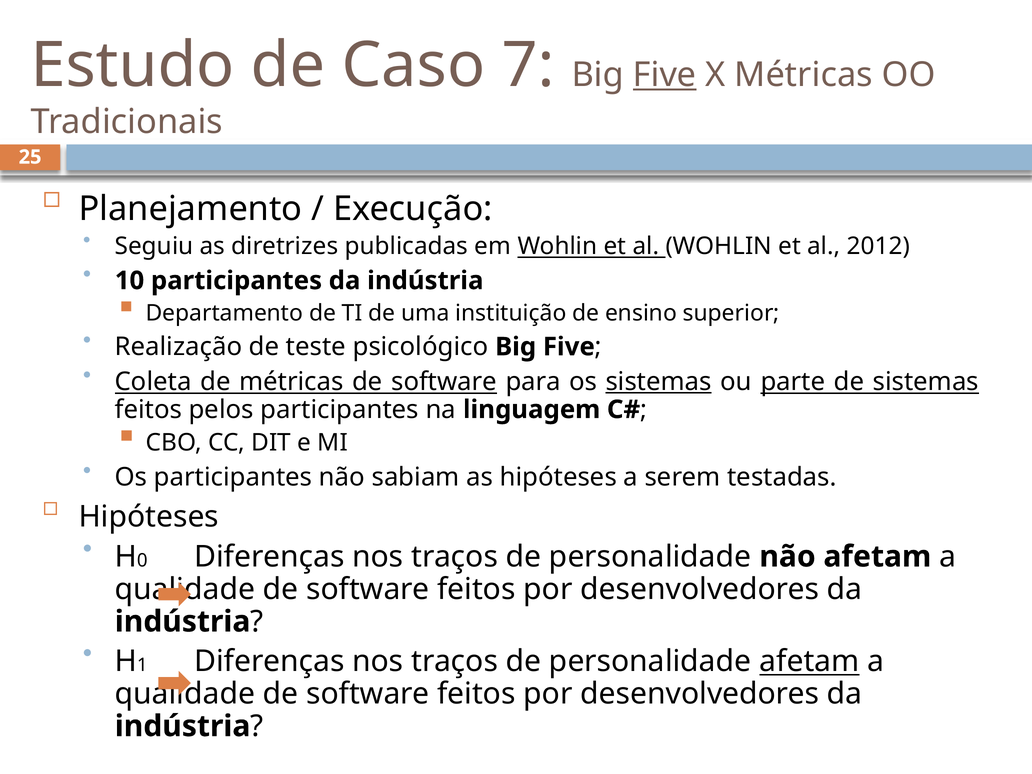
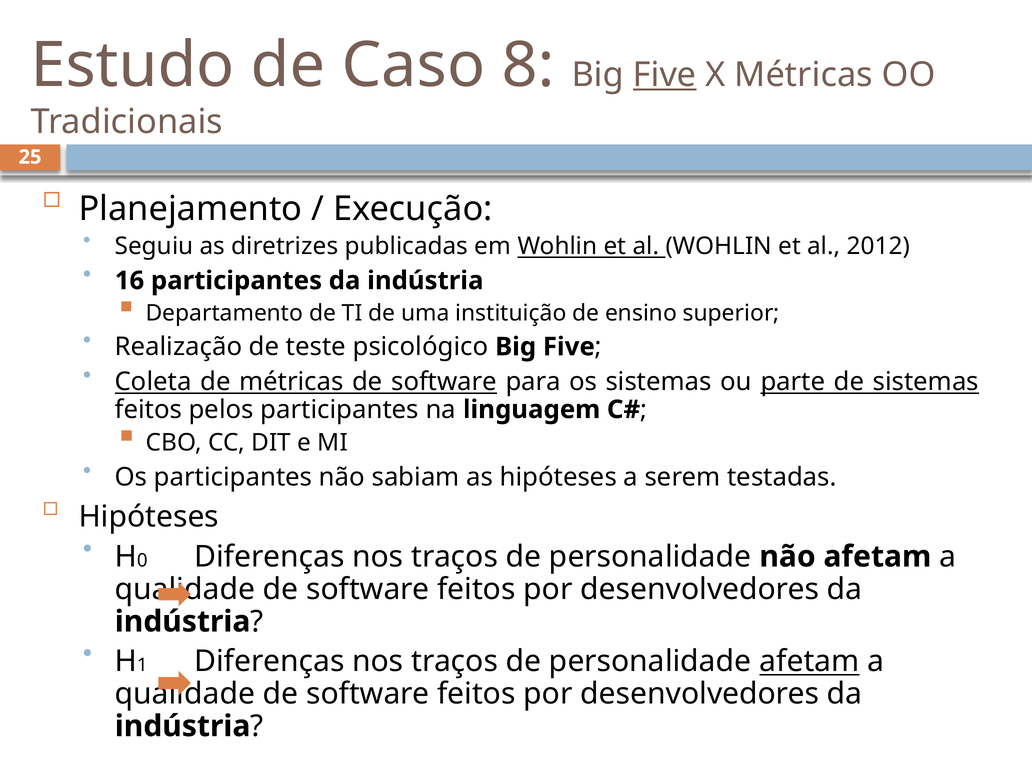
7: 7 -> 8
10: 10 -> 16
sistemas at (659, 382) underline: present -> none
